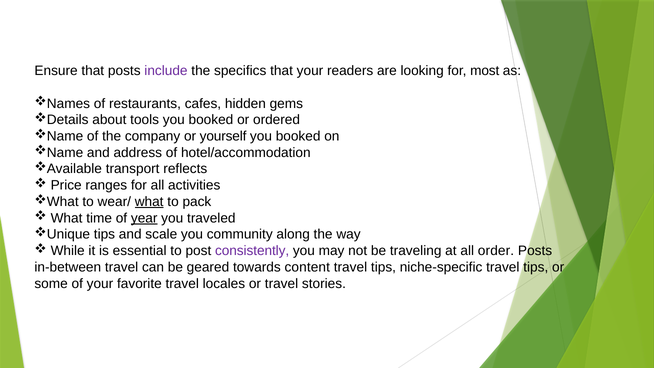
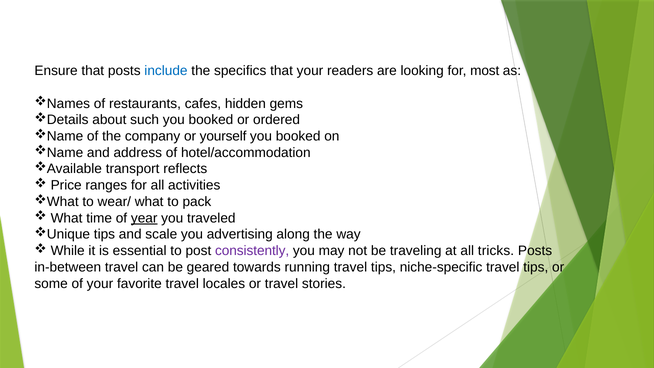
include colour: purple -> blue
tools: tools -> such
what at (149, 202) underline: present -> none
community: community -> advertising
order: order -> tricks
content: content -> running
